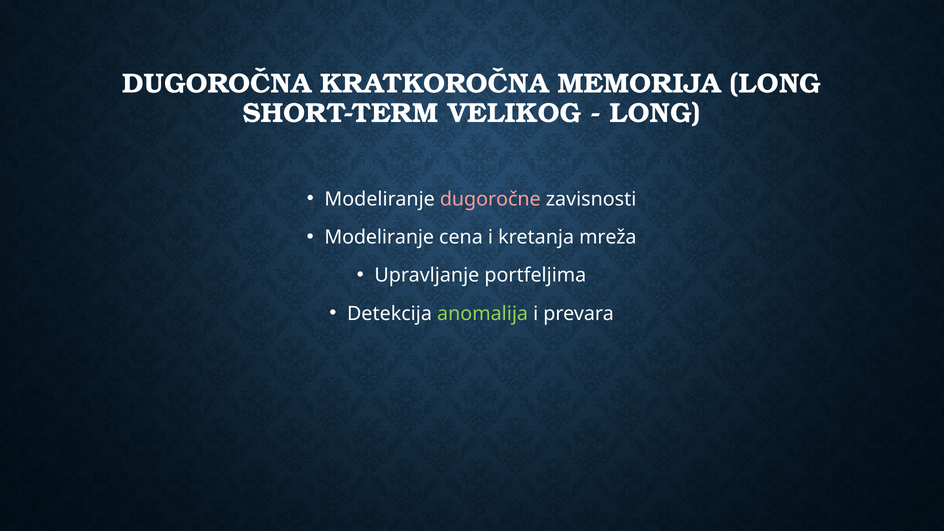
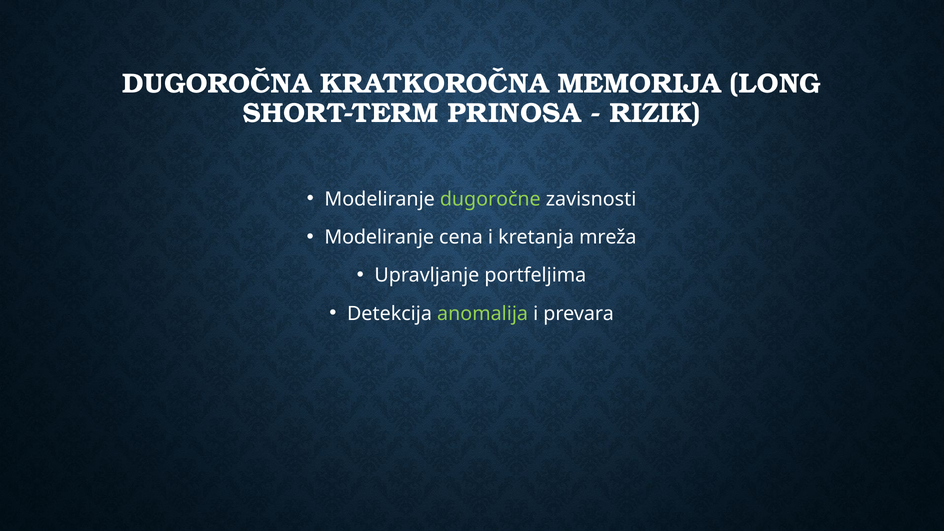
VELIKOG: VELIKOG -> PRINOSA
LONG at (655, 113): LONG -> RIZIK
dugoročne colour: pink -> light green
